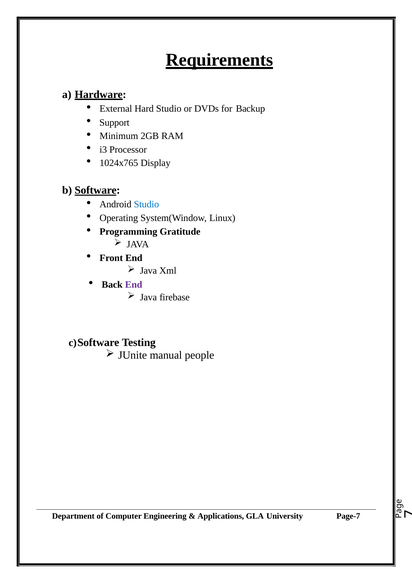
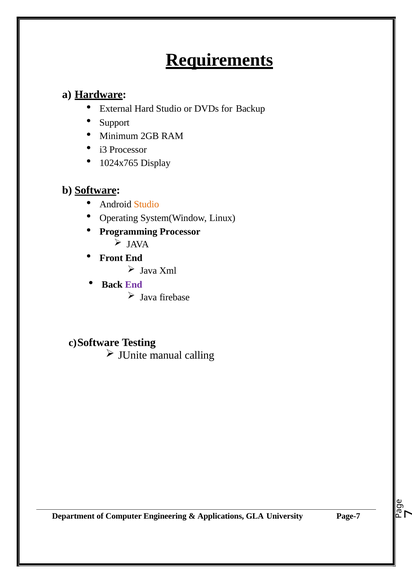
Studio at (146, 204) colour: blue -> orange
Programming Gratitude: Gratitude -> Processor
people: people -> calling
